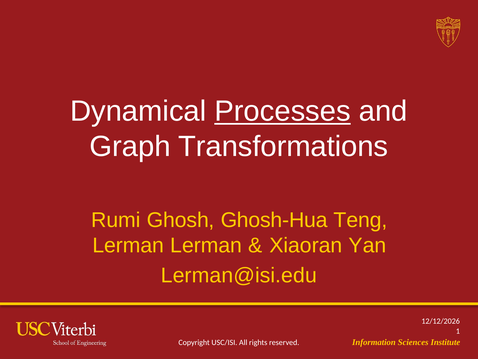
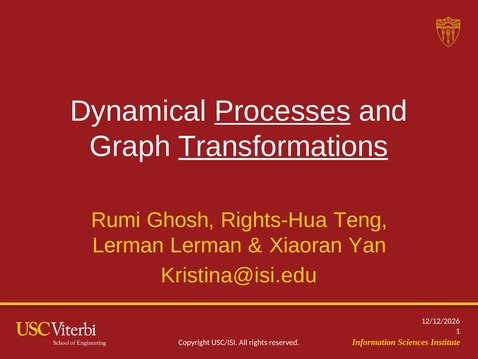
Transformations underline: none -> present
Ghosh-Hua: Ghosh-Hua -> Rights-Hua
Lerman@isi.edu: Lerman@isi.edu -> Kristina@isi.edu
